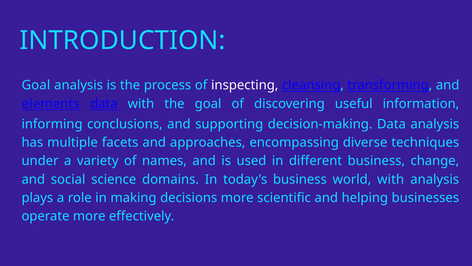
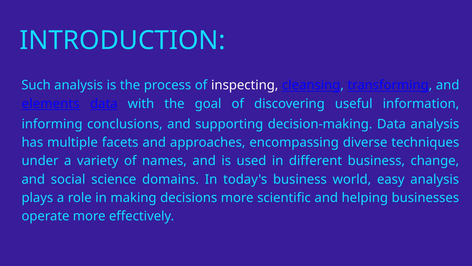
Goal at (36, 85): Goal -> Such
world with: with -> easy
